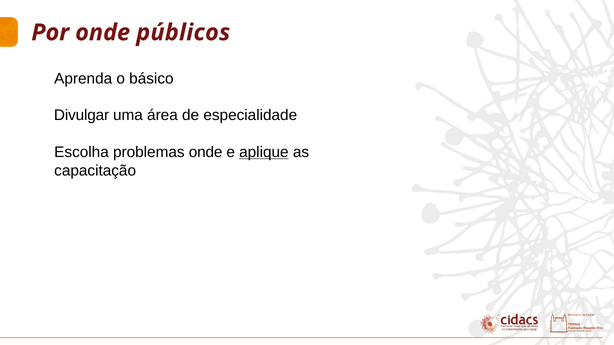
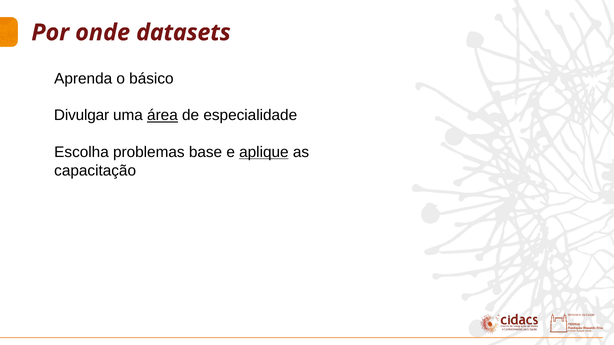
públicos: públicos -> datasets
área underline: none -> present
problemas onde: onde -> base
